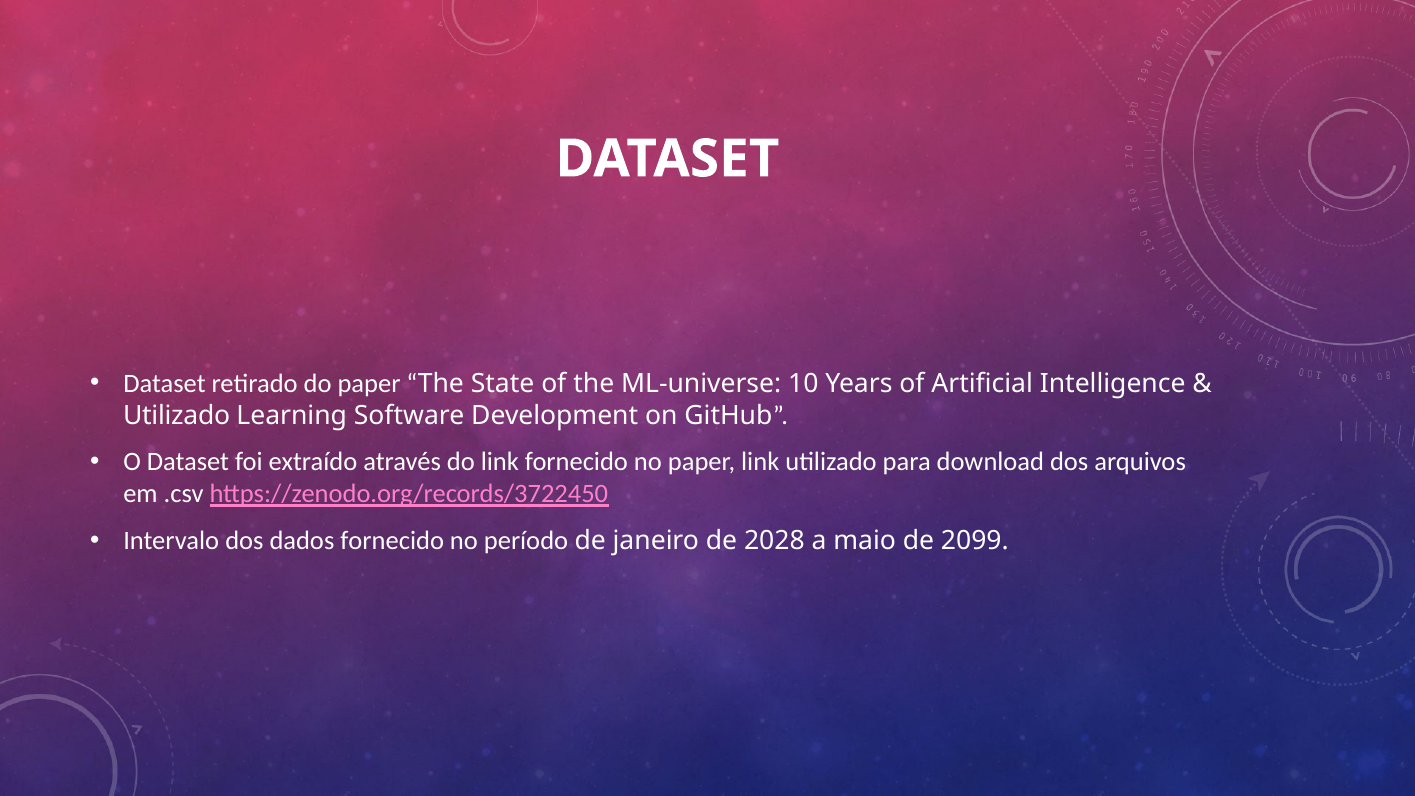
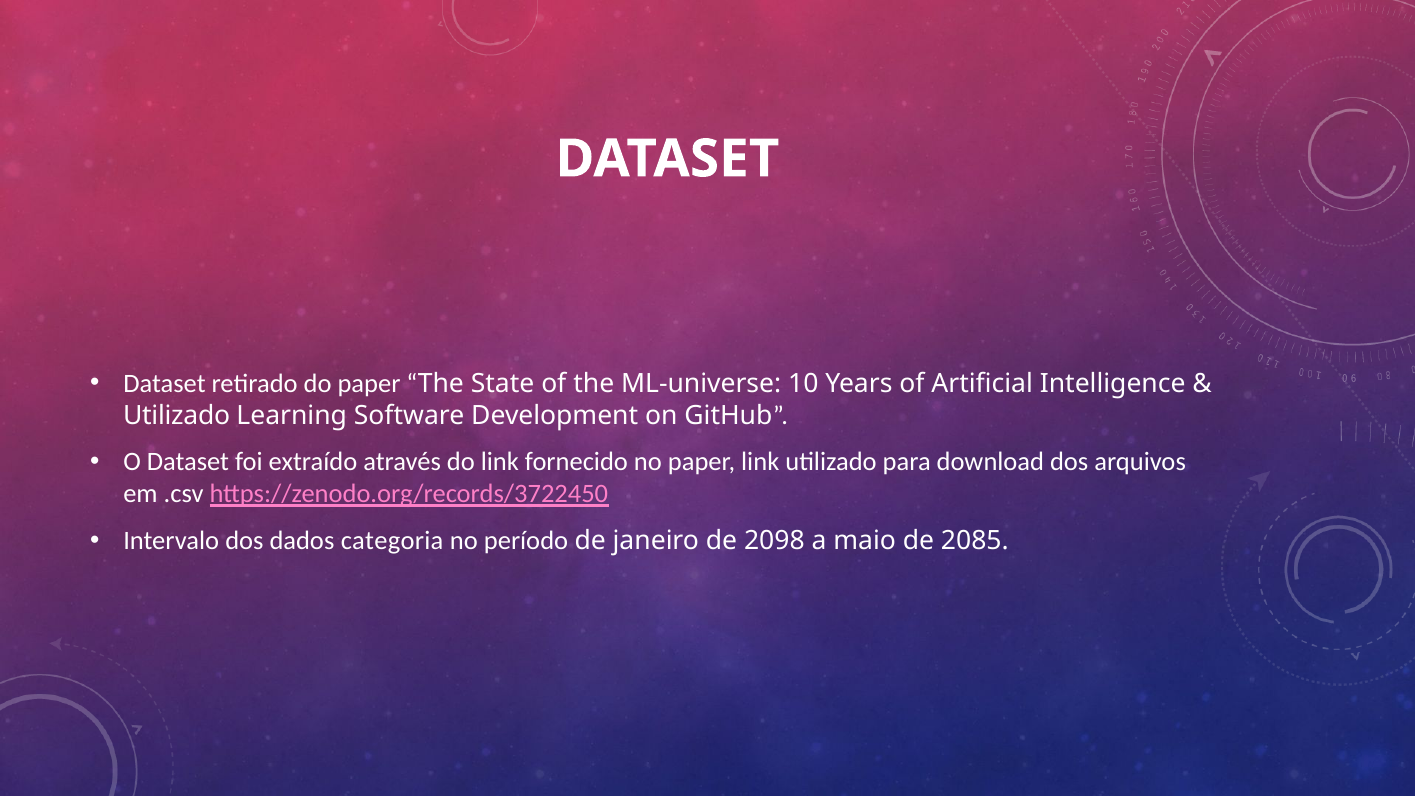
dados fornecido: fornecido -> categoria
2028: 2028 -> 2098
2099: 2099 -> 2085
